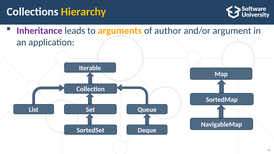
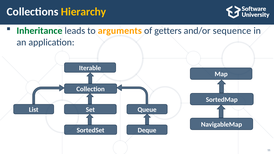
Inheritance colour: purple -> green
author: author -> getters
argument: argument -> sequence
